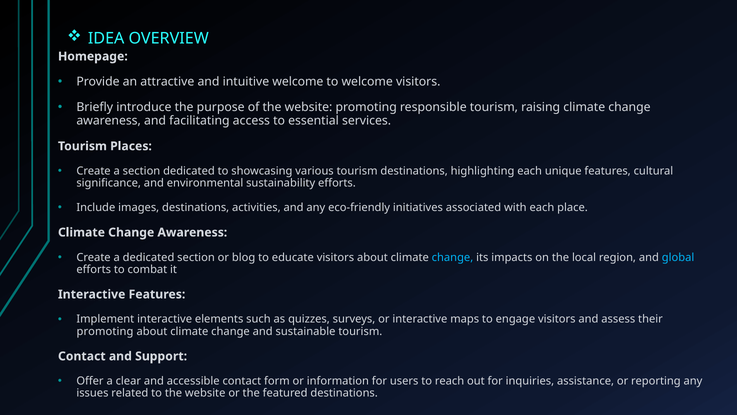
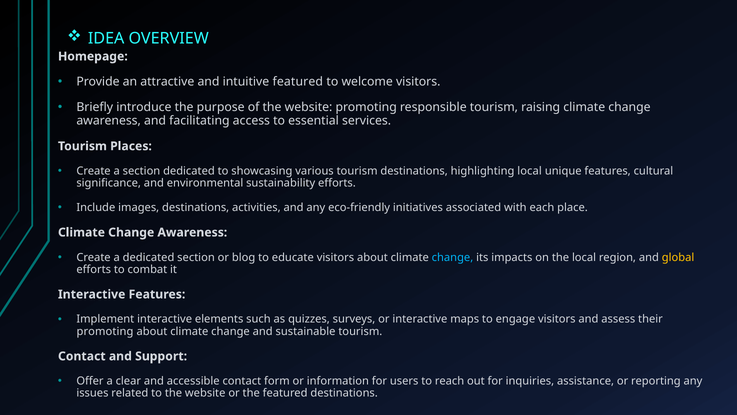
intuitive welcome: welcome -> featured
highlighting each: each -> local
global colour: light blue -> yellow
